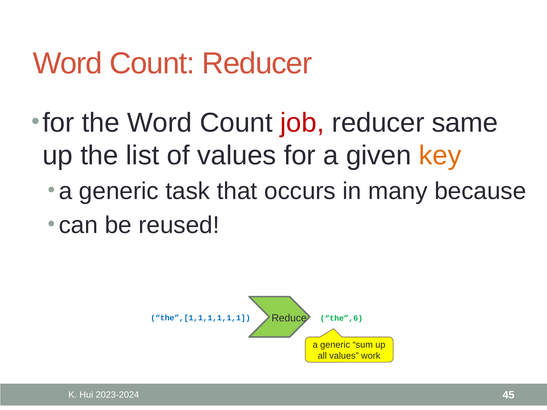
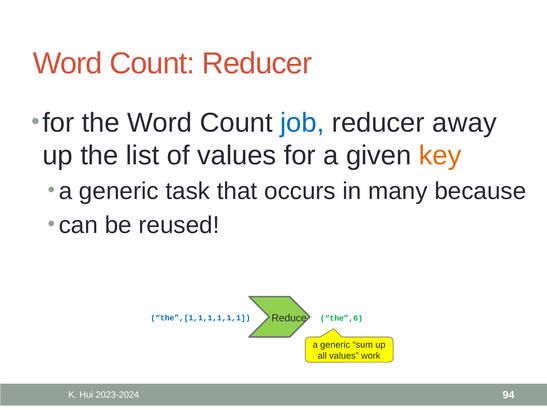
job colour: red -> blue
same: same -> away
45: 45 -> 94
